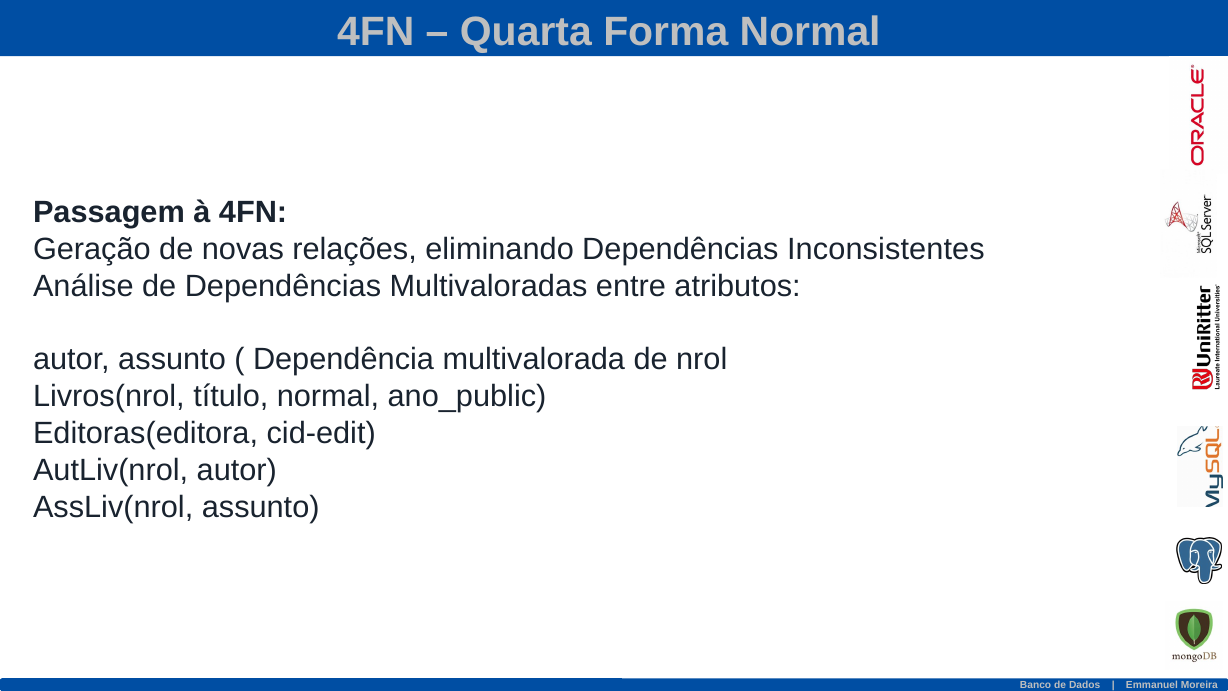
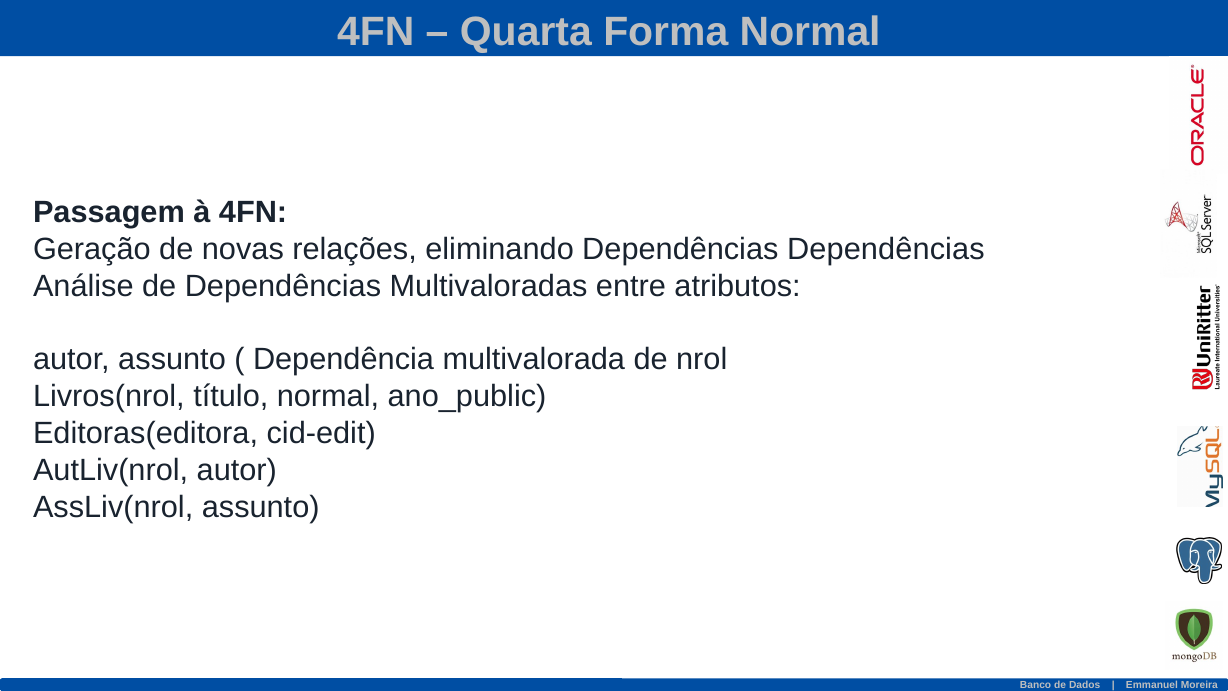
Dependências Inconsistentes: Inconsistentes -> Dependências
